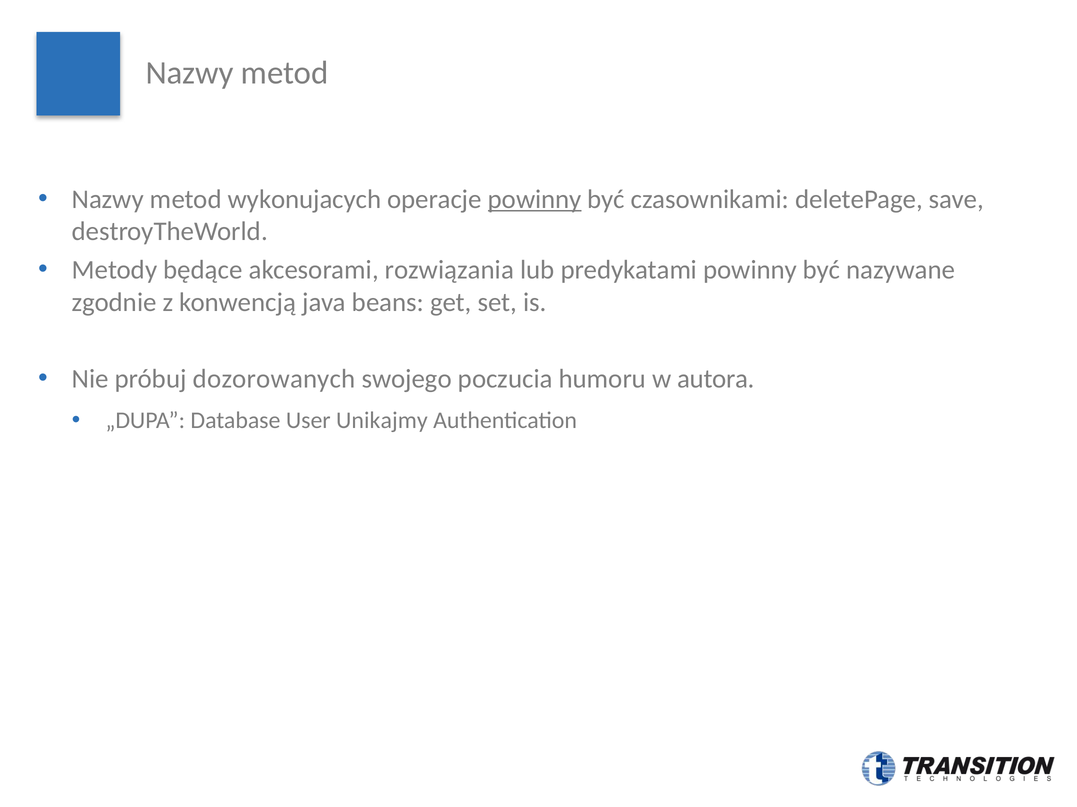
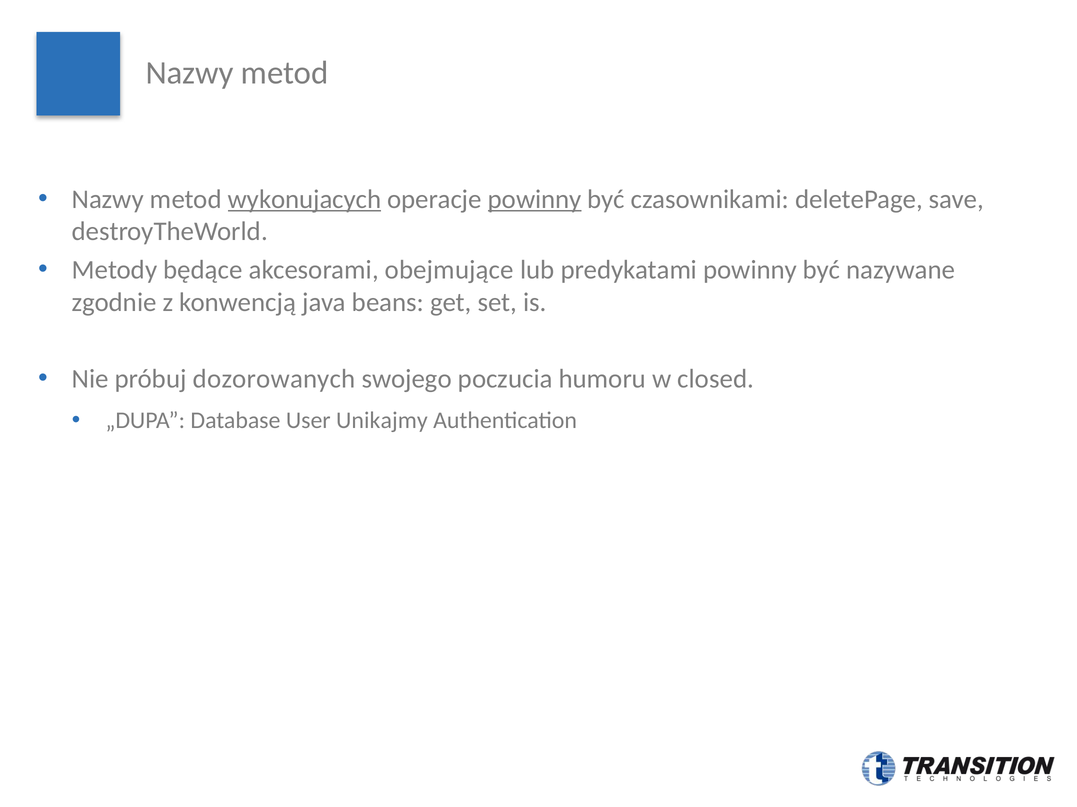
wykonujacych underline: none -> present
rozwiązania: rozwiązania -> obejmujące
autora: autora -> closed
